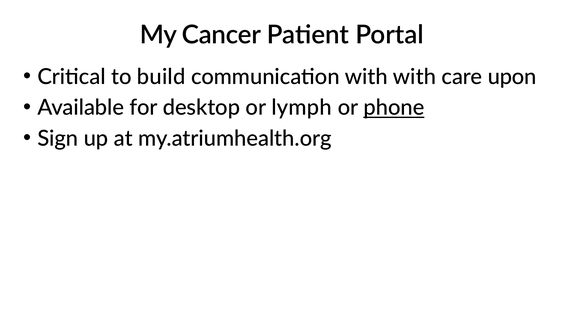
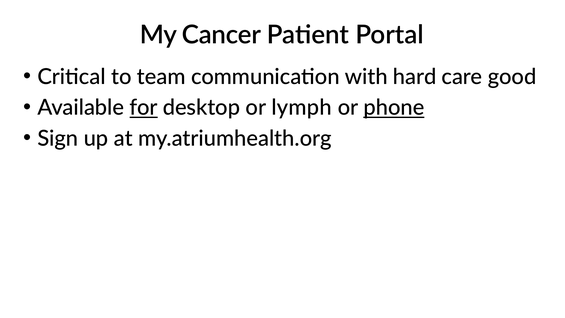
build: build -> team
with with: with -> hard
upon: upon -> good
for underline: none -> present
